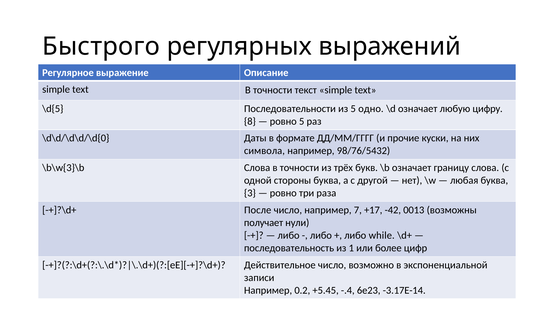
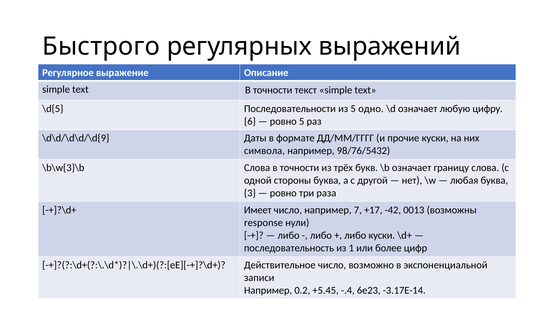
8: 8 -> 6
\d\d/\d\d/\d{0: \d\d/\d\d/\d{0 -> \d\d/\d\d/\d{9
После: После -> Имеет
получает: получает -> response
либо while: while -> куски
